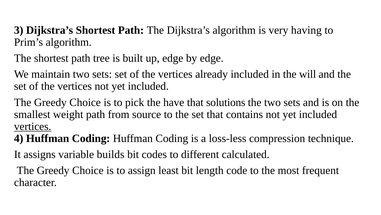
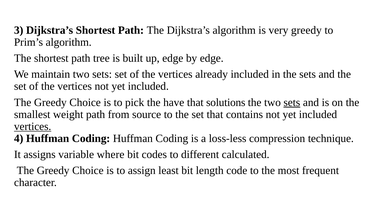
very having: having -> greedy
the will: will -> sets
sets at (292, 102) underline: none -> present
builds: builds -> where
